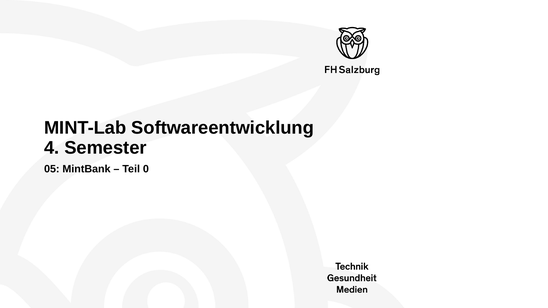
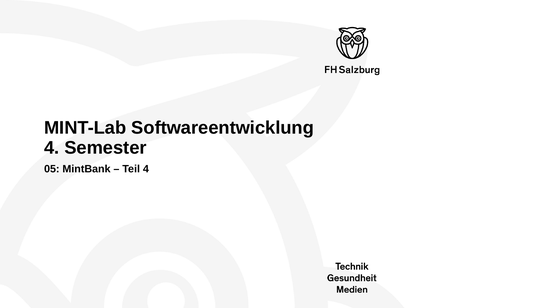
Teil 0: 0 -> 4
